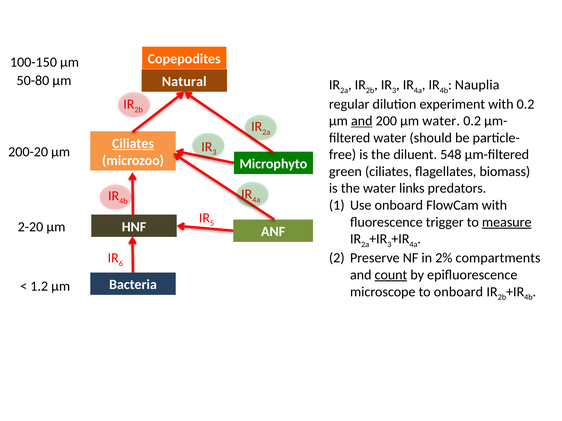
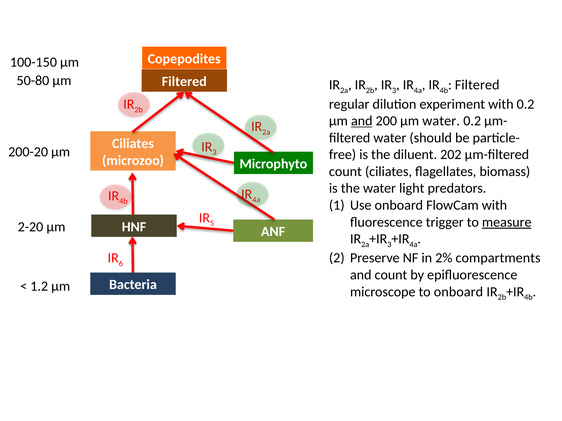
Natural at (184, 82): Natural -> Filtered
Nauplia at (477, 85): Nauplia -> Filtered
Ciliates at (133, 144) underline: present -> none
548: 548 -> 202
green at (345, 172): green -> count
links: links -> light
count at (391, 275) underline: present -> none
